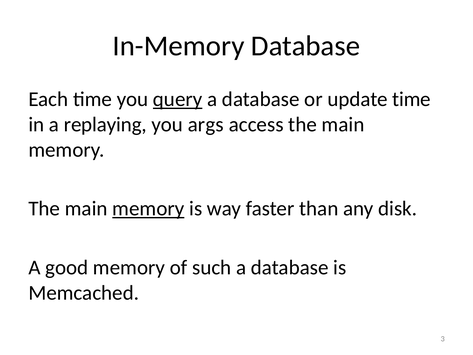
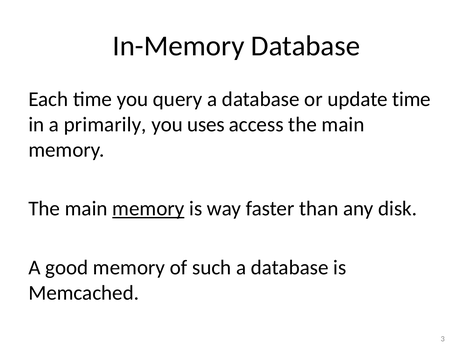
query underline: present -> none
replaying: replaying -> primarily
args: args -> uses
